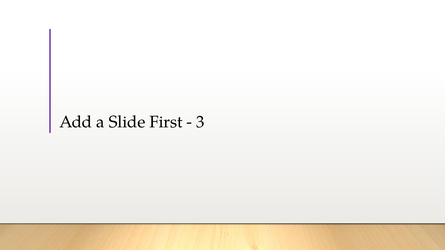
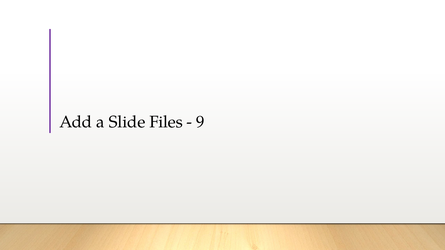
First: First -> Files
3: 3 -> 9
